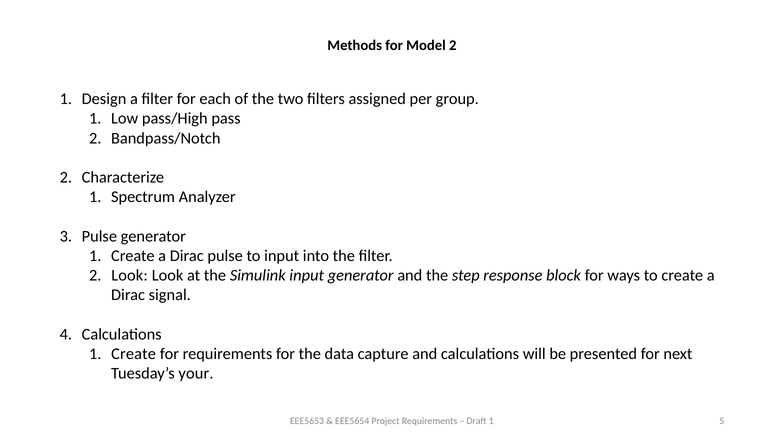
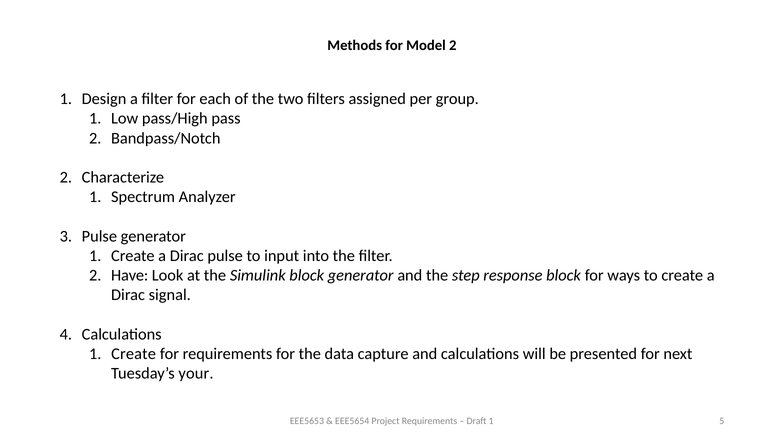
2 Look: Look -> Have
Simulink input: input -> block
